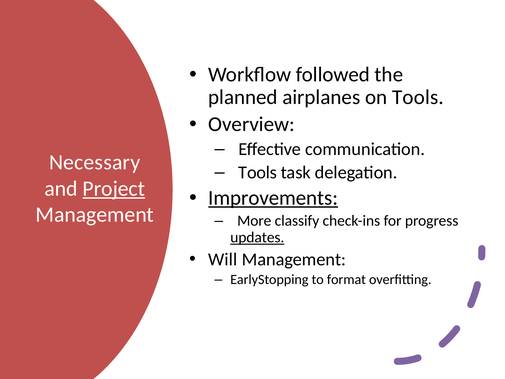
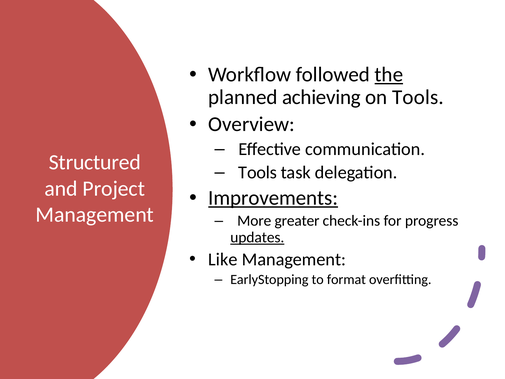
the underline: none -> present
airplanes: airplanes -> achieving
Necessary: Necessary -> Structured
Project underline: present -> none
classify: classify -> greater
Will: Will -> Like
